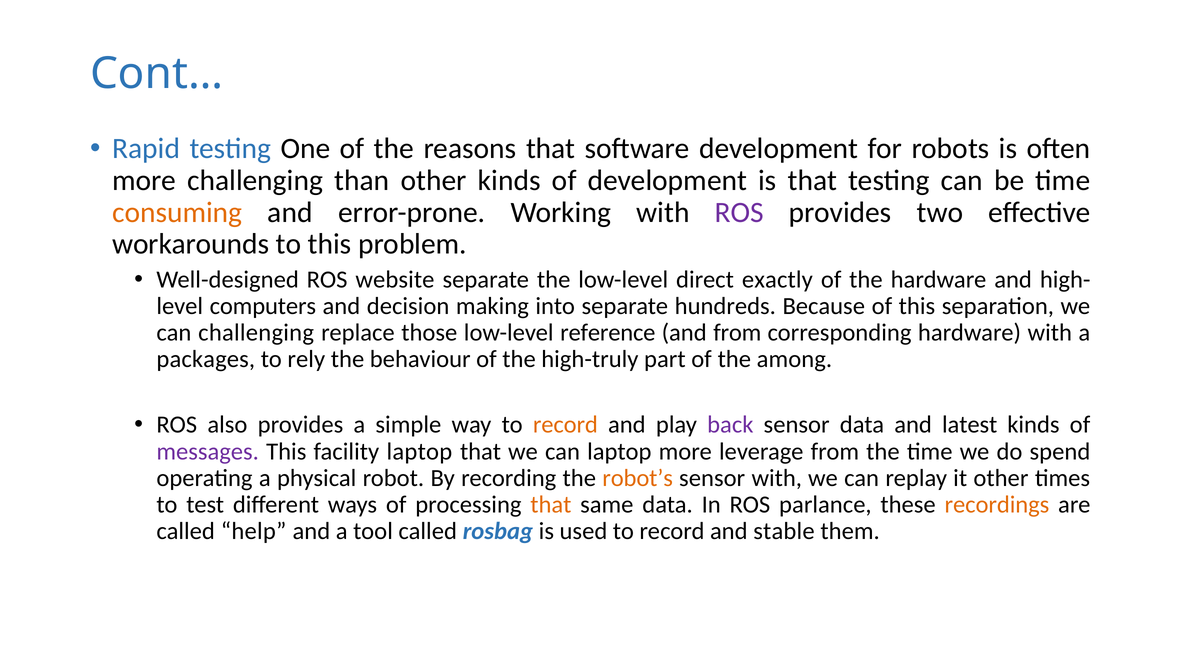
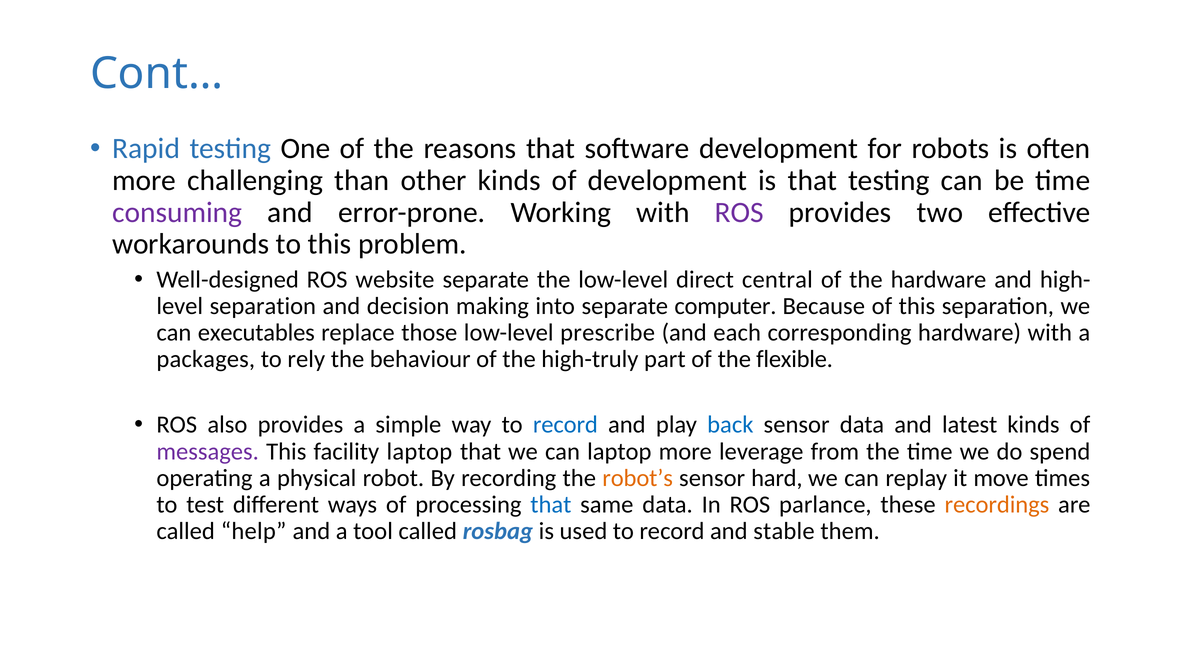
consuming colour: orange -> purple
exactly: exactly -> central
computers at (263, 306): computers -> separation
hundreds: hundreds -> computer
can challenging: challenging -> executables
reference: reference -> prescribe
and from: from -> each
among: among -> flexible
record at (565, 425) colour: orange -> blue
back colour: purple -> blue
sensor with: with -> hard
it other: other -> move
that at (551, 505) colour: orange -> blue
